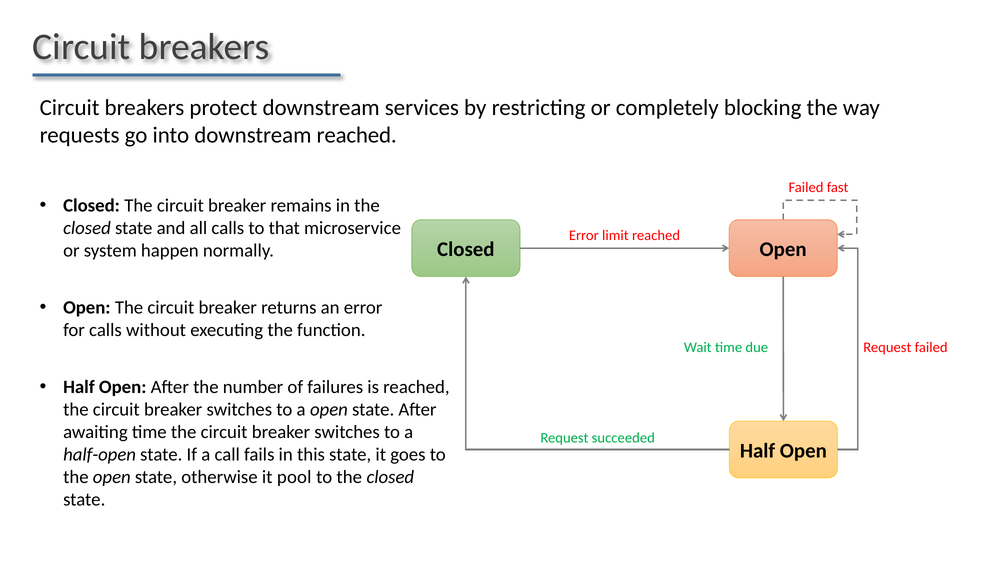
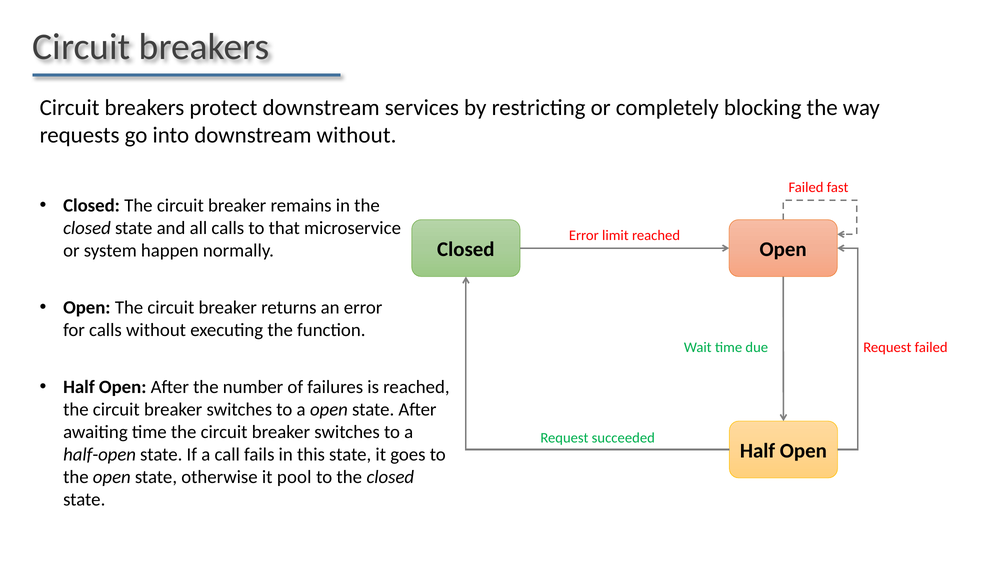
downstream reached: reached -> without
